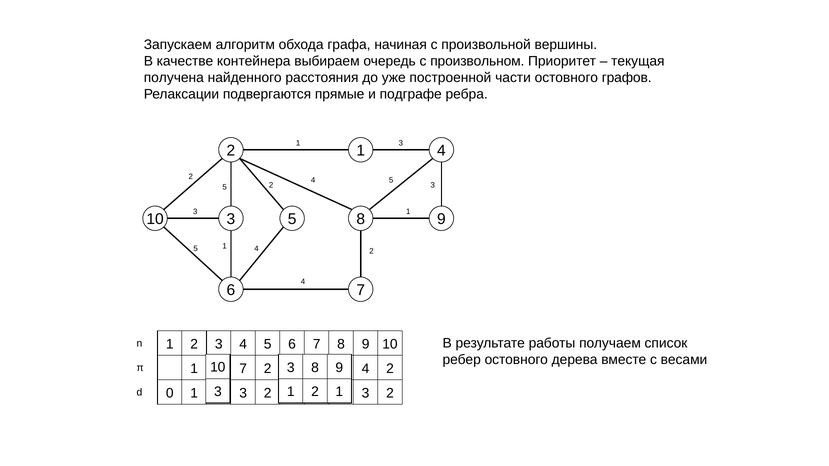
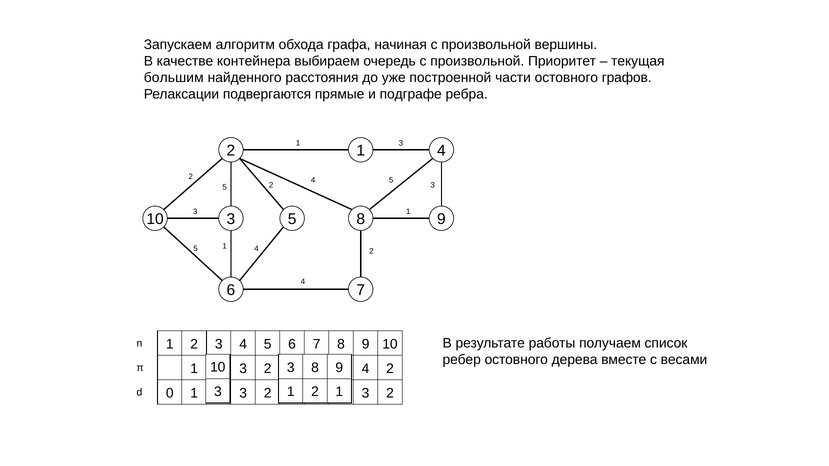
очередь с произвольном: произвольном -> произвольной
получена: получена -> большим
7 at (243, 369): 7 -> 3
